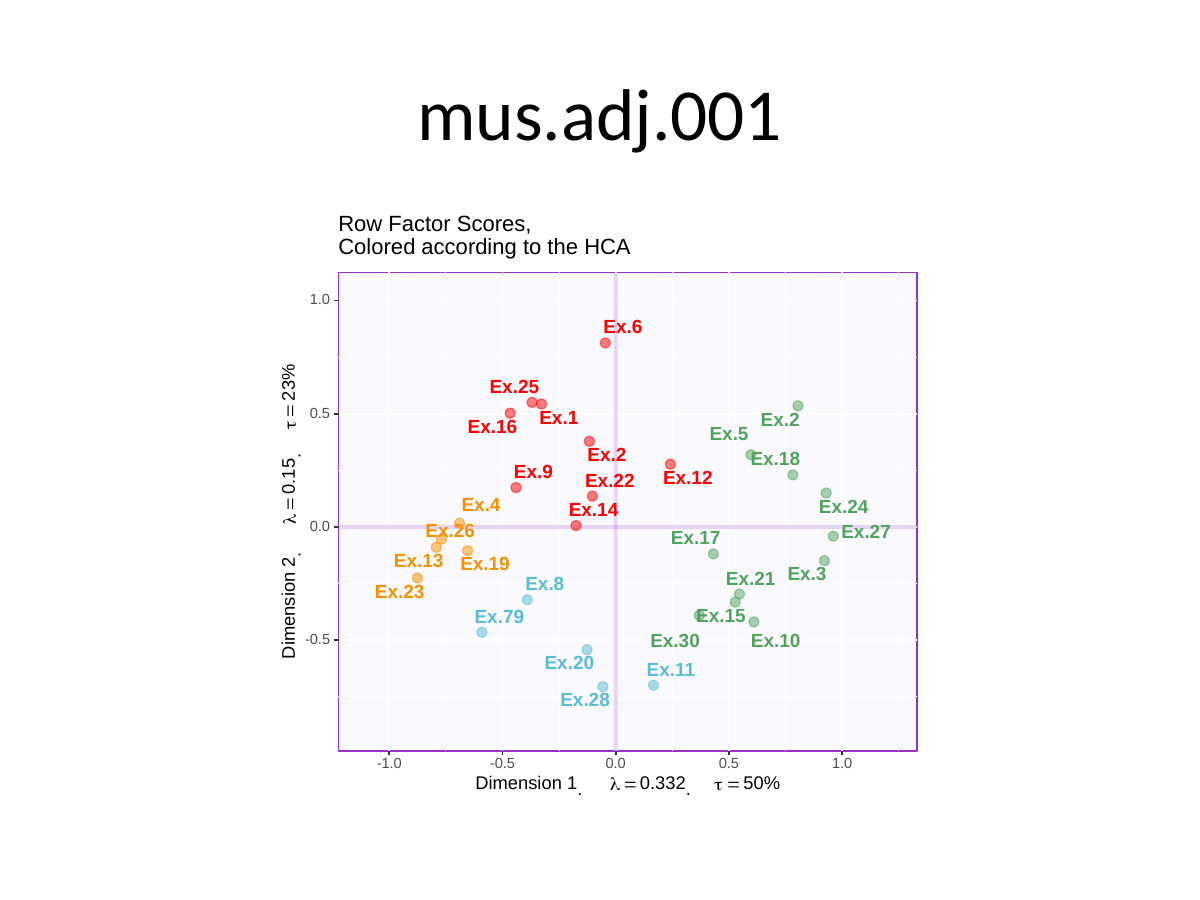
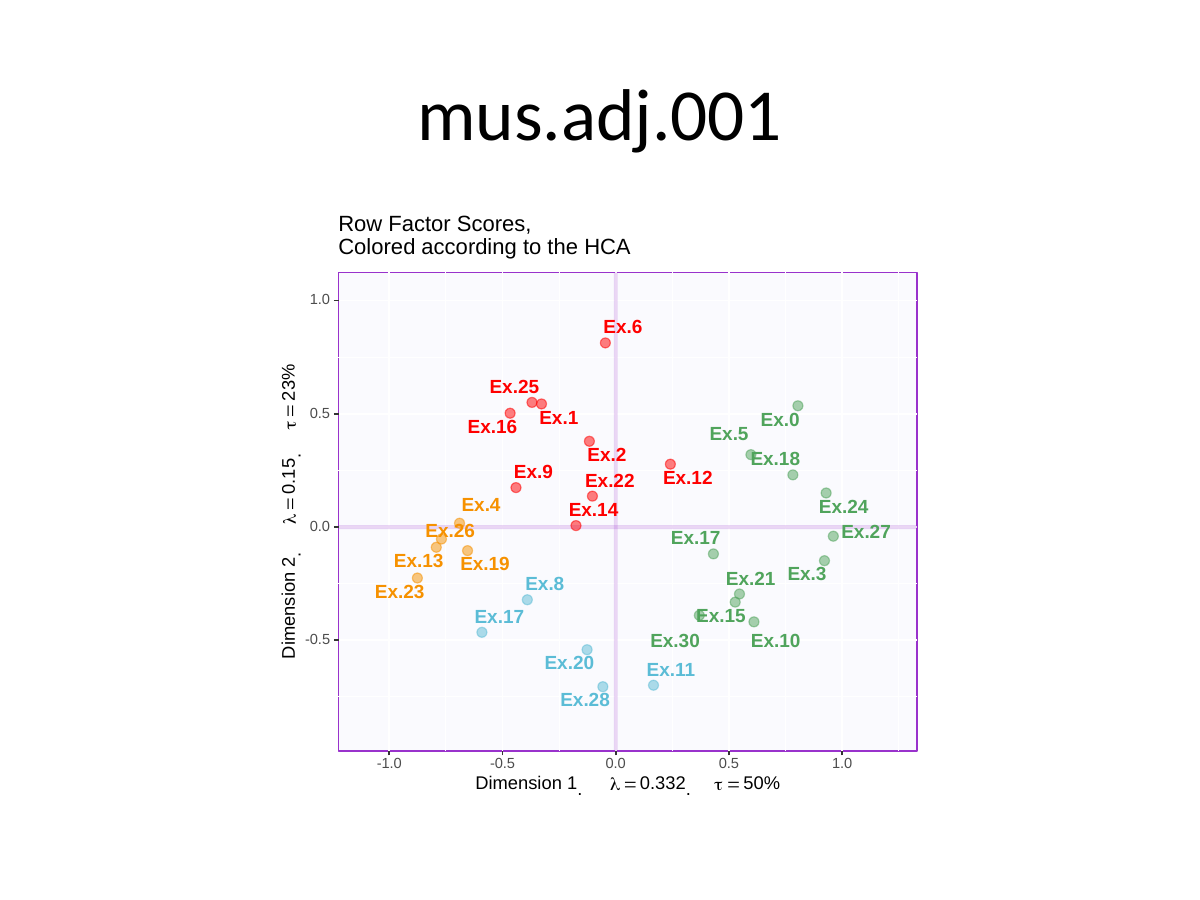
Ex.2 at (780, 420): Ex.2 -> Ex.0
Ex.79 at (499, 617): Ex.79 -> Ex.17
